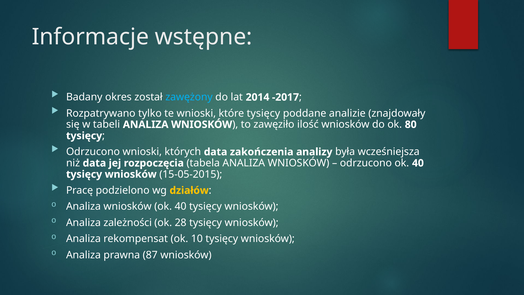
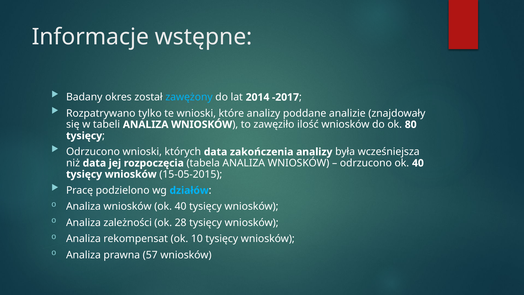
które tysięcy: tysięcy -> analizy
działów colour: yellow -> light blue
87: 87 -> 57
